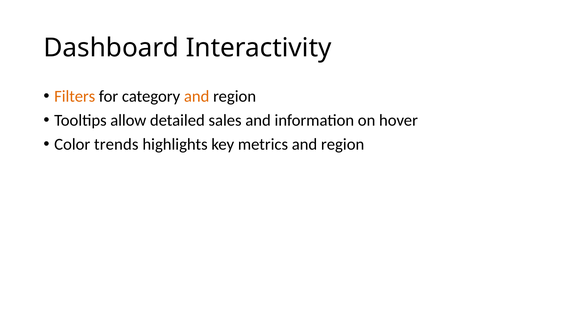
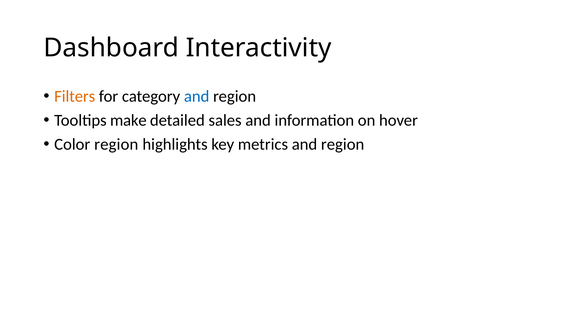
and at (197, 97) colour: orange -> blue
allow: allow -> make
Color trends: trends -> region
